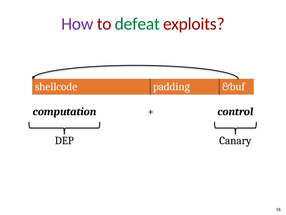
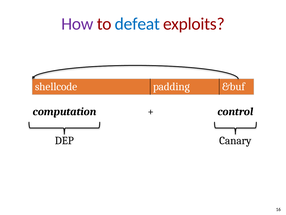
defeat colour: green -> blue
